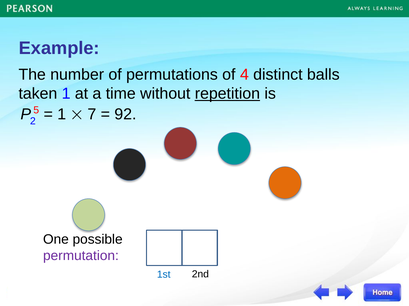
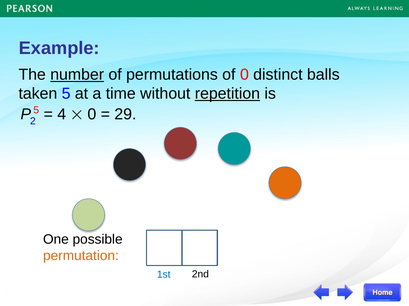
number underline: none -> present
of 4: 4 -> 0
taken 1: 1 -> 5
1 at (62, 114): 1 -> 4
7 at (92, 114): 7 -> 0
92: 92 -> 29
permutation colour: purple -> orange
